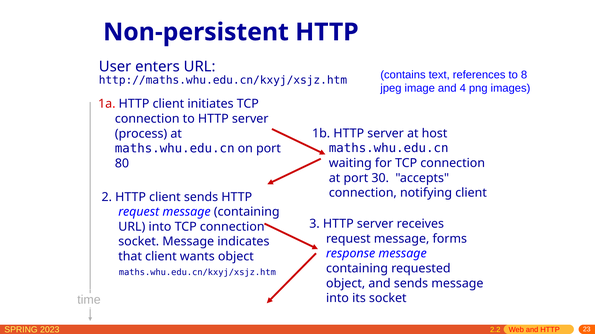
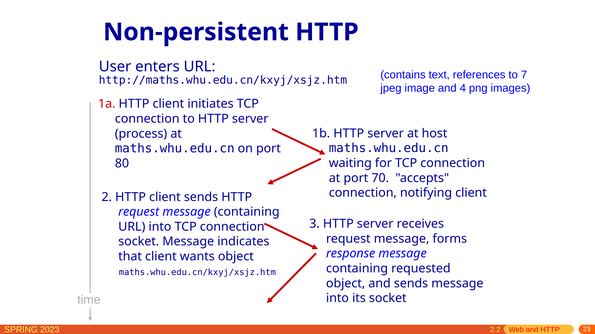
8: 8 -> 7
30: 30 -> 70
